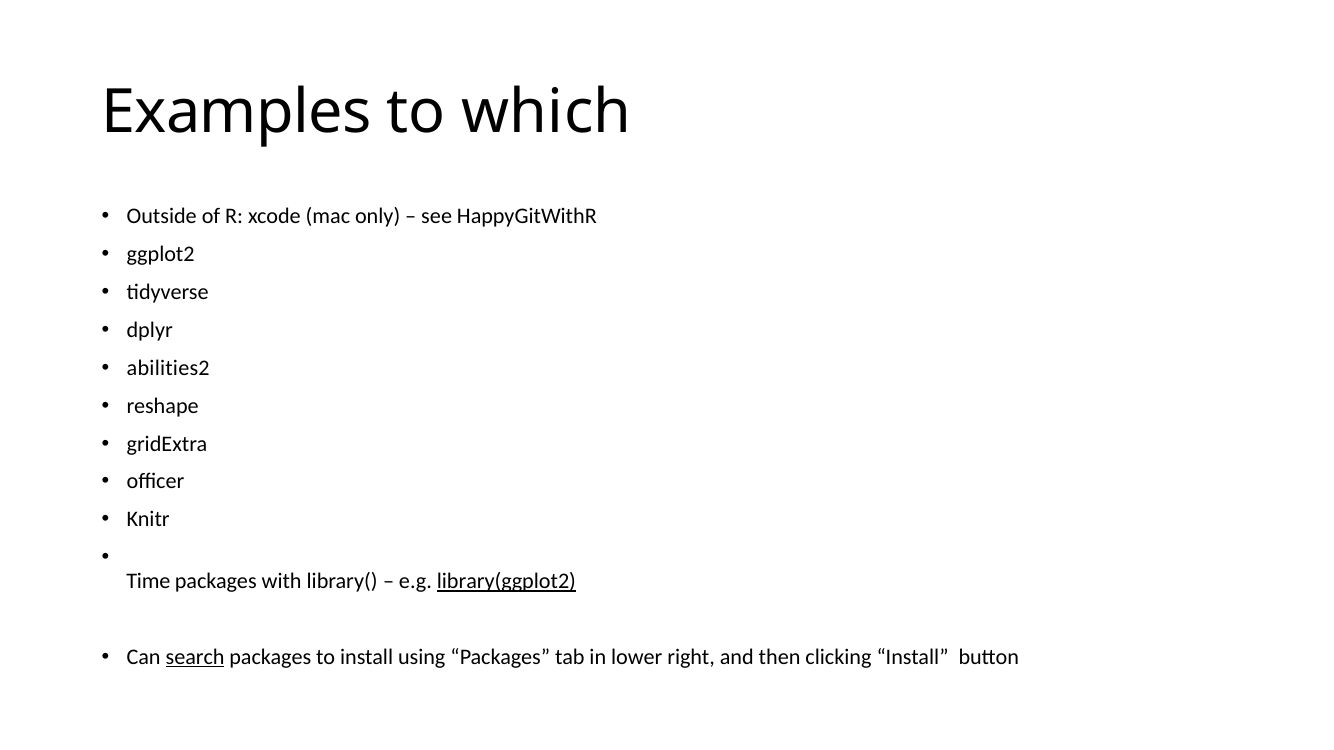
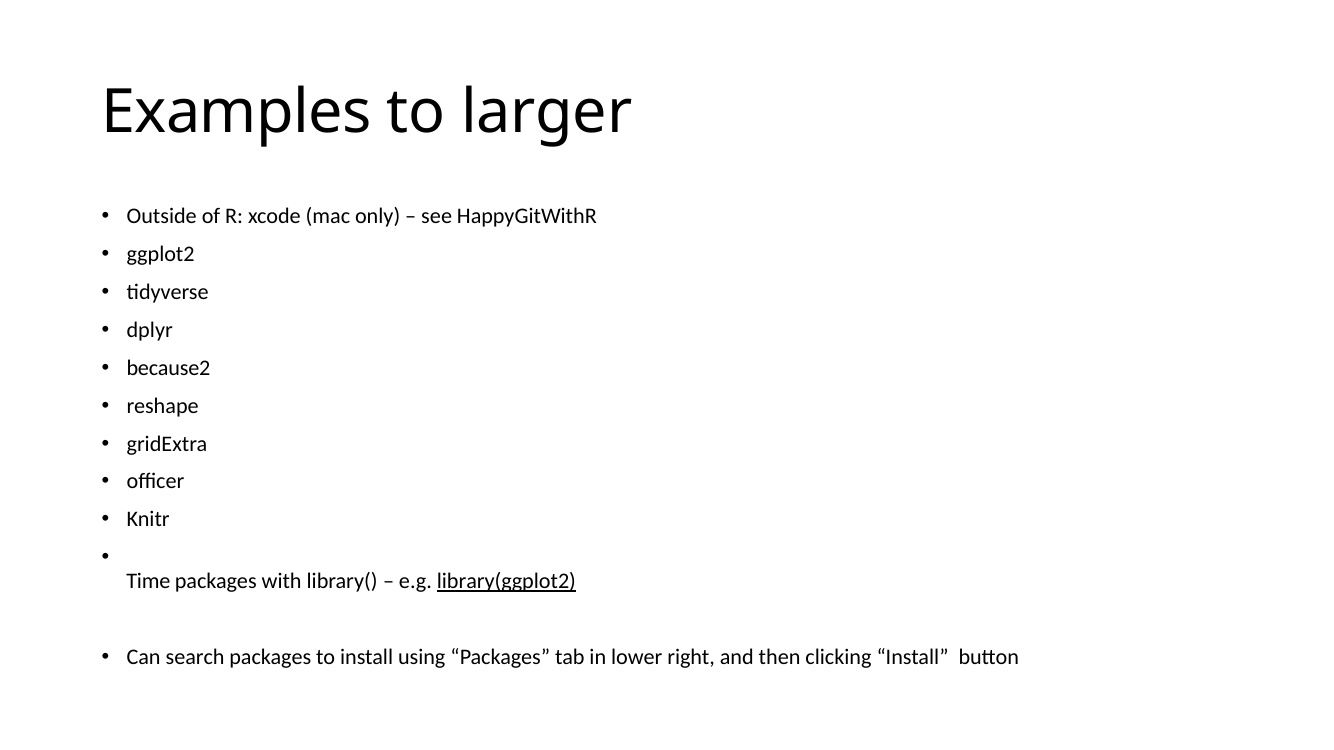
which: which -> larger
abilities2: abilities2 -> because2
search underline: present -> none
